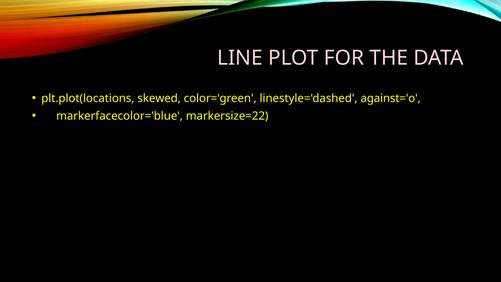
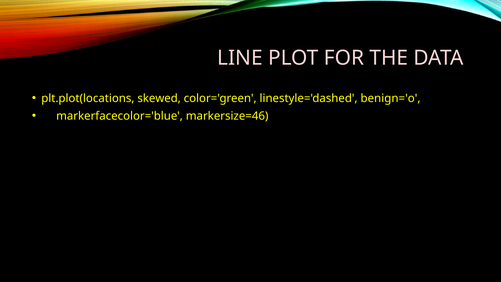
against='o: against='o -> benign='o
markersize=22: markersize=22 -> markersize=46
